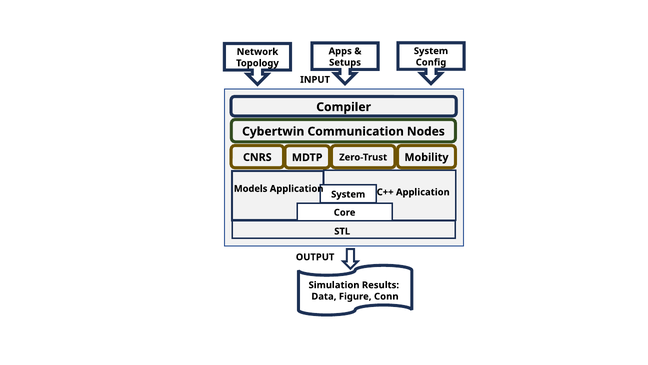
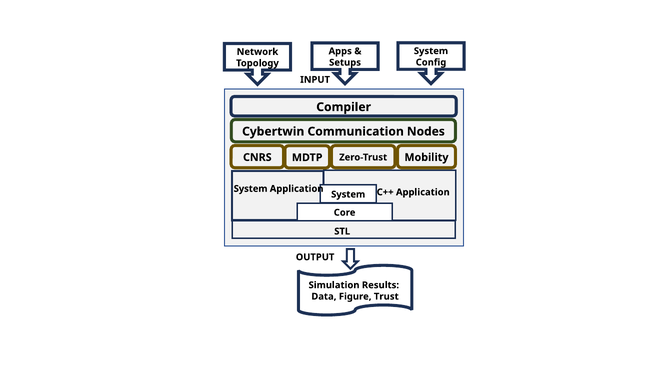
Models at (251, 188): Models -> System
Conn: Conn -> Trust
